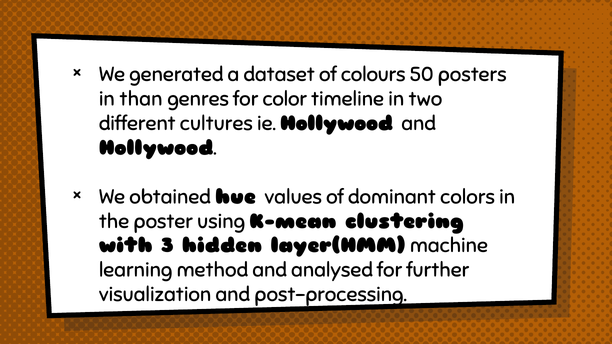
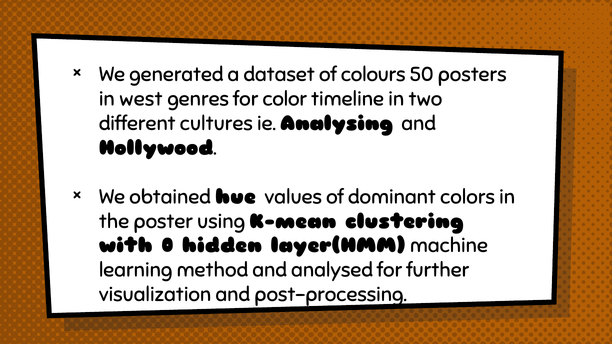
than: than -> west
ie Hollywood: Hollywood -> Analysing
3: 3 -> 0
